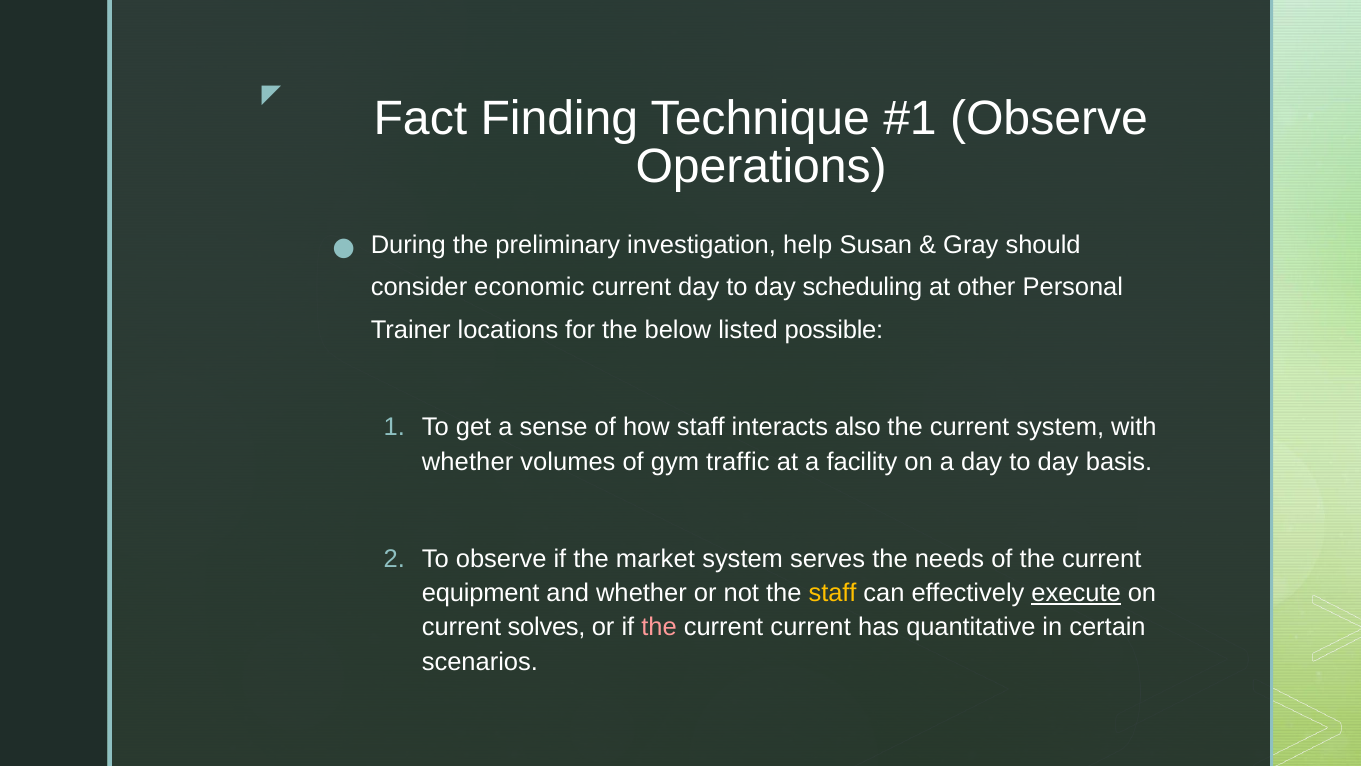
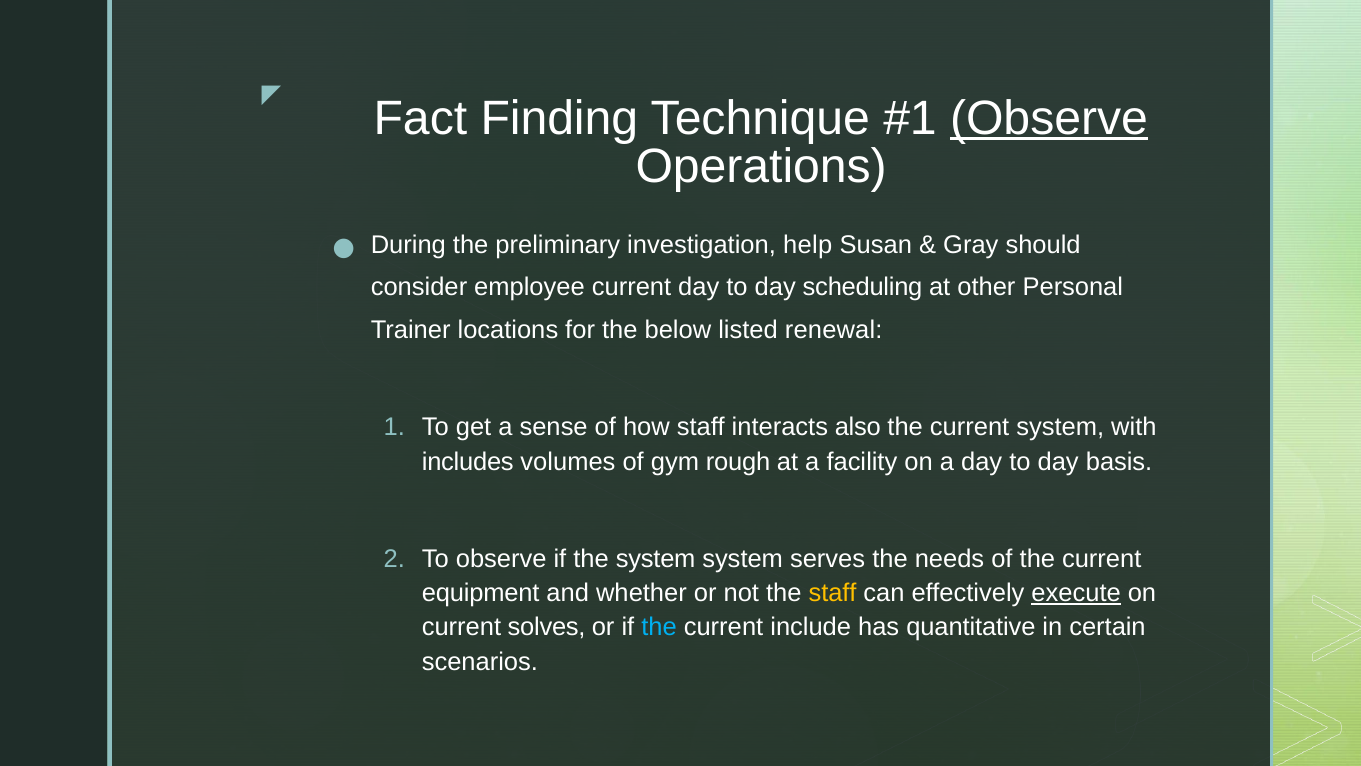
Observe at (1049, 118) underline: none -> present
economic: economic -> employee
possible: possible -> renewal
whether at (468, 461): whether -> includes
traffic: traffic -> rough
the market: market -> system
the at (659, 627) colour: pink -> light blue
current current: current -> include
